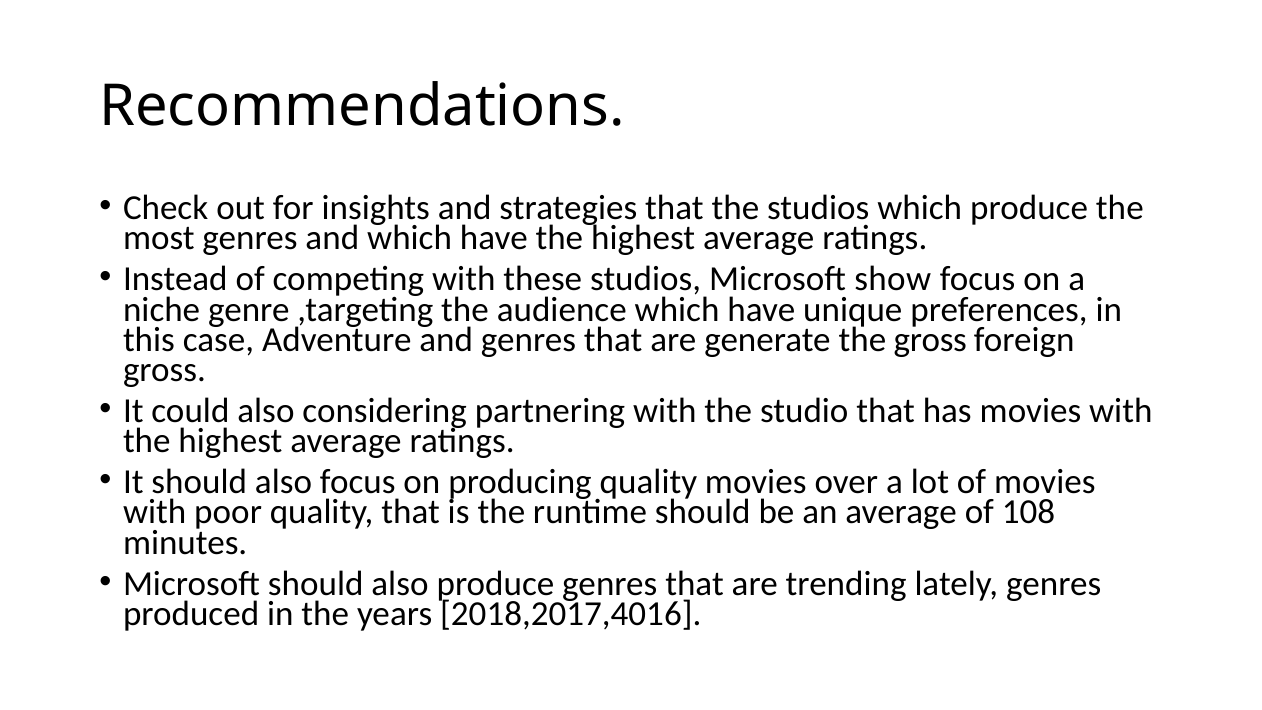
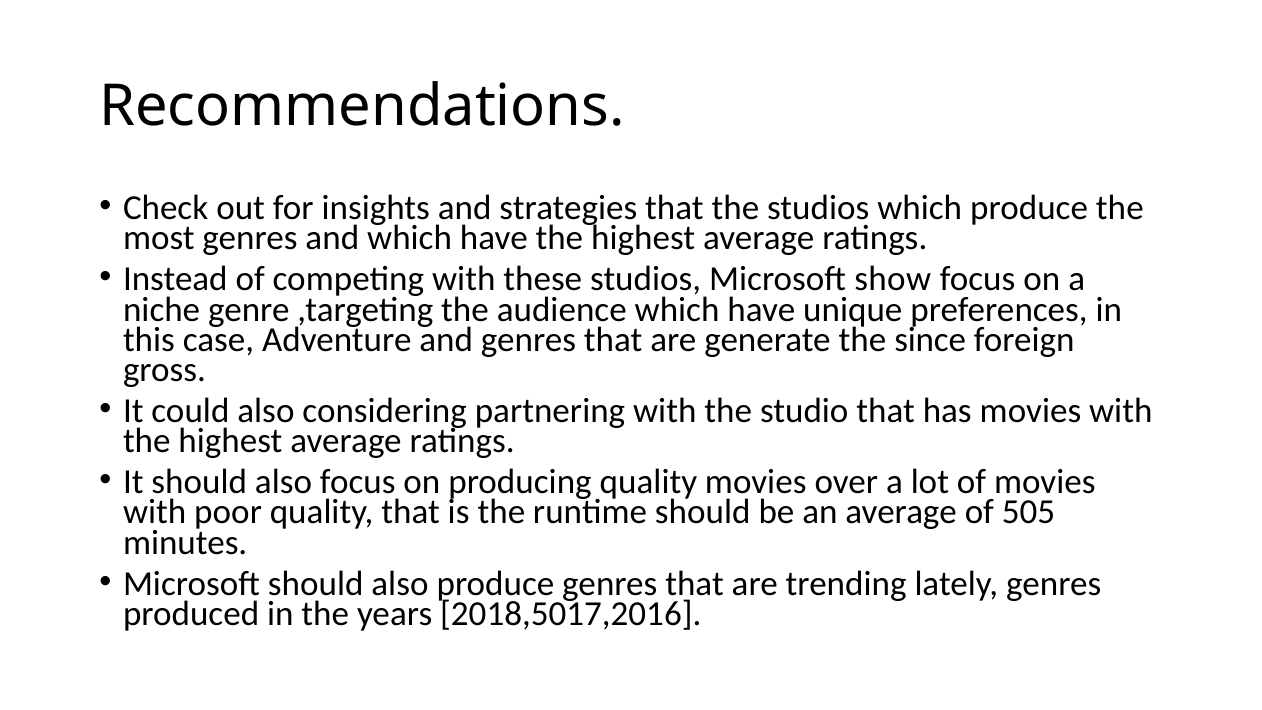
the gross: gross -> since
108: 108 -> 505
2018,2017,4016: 2018,2017,4016 -> 2018,5017,2016
